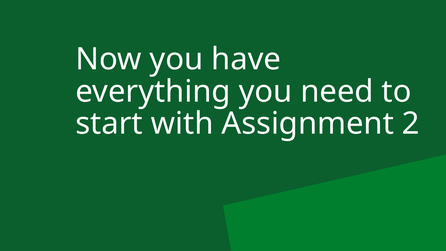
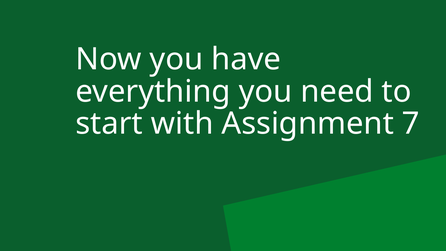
2: 2 -> 7
